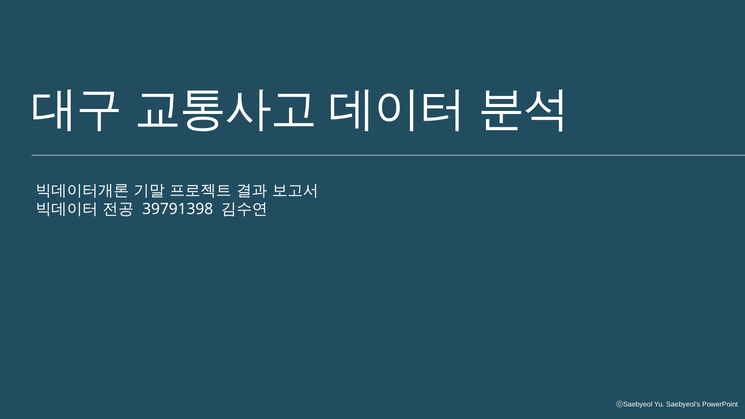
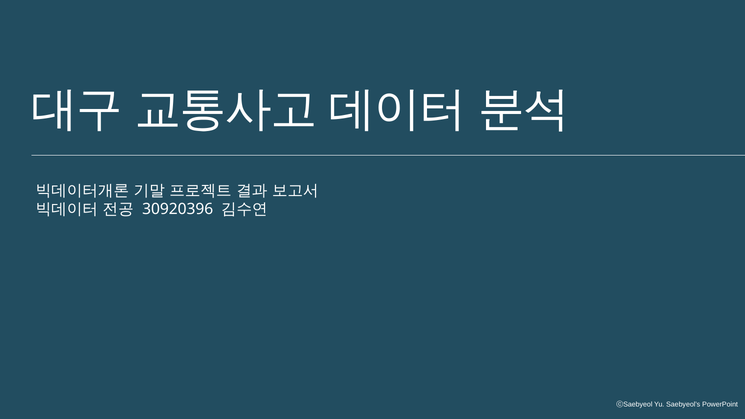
39791398: 39791398 -> 30920396
